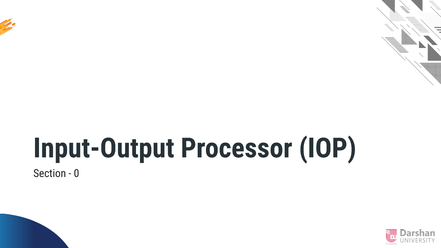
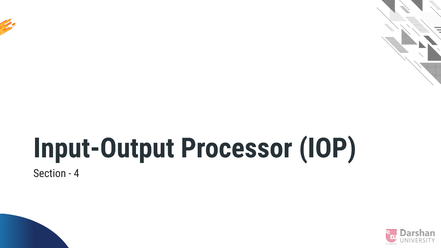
0: 0 -> 4
